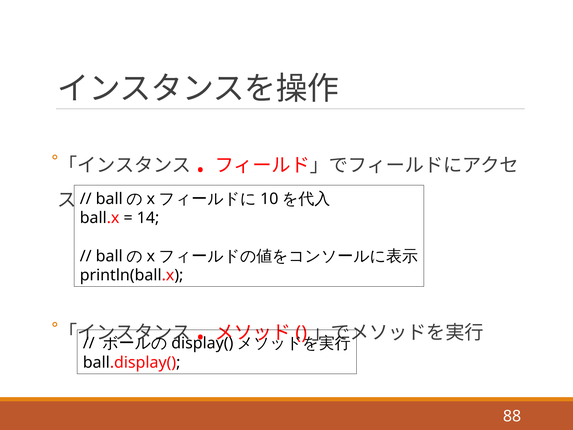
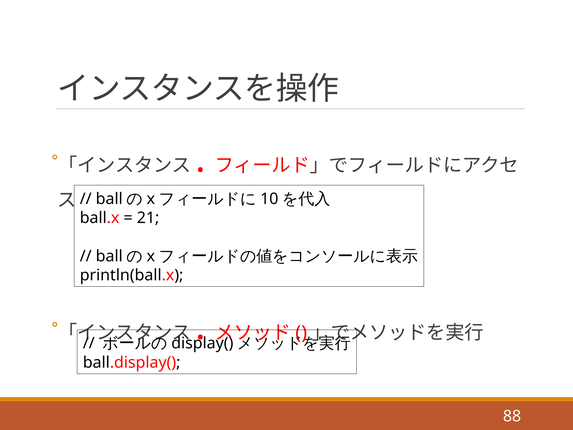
14: 14 -> 21
